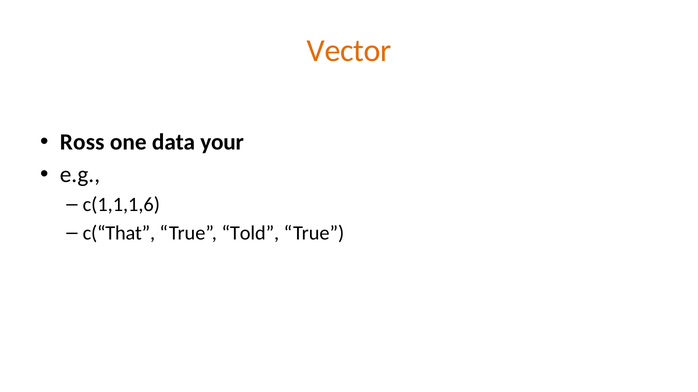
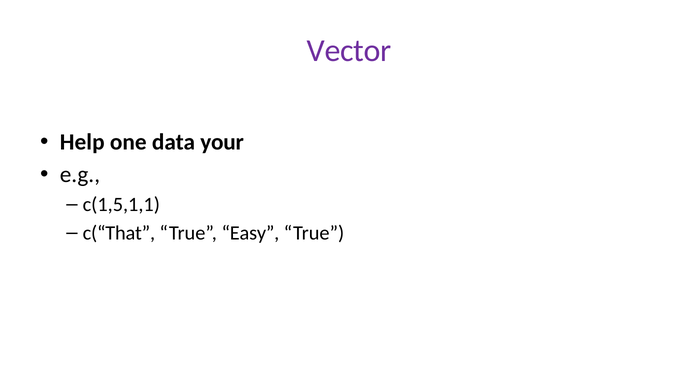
Vector colour: orange -> purple
Ross: Ross -> Help
c(1,1,1,6: c(1,1,1,6 -> c(1,5,1,1
Told: Told -> Easy
